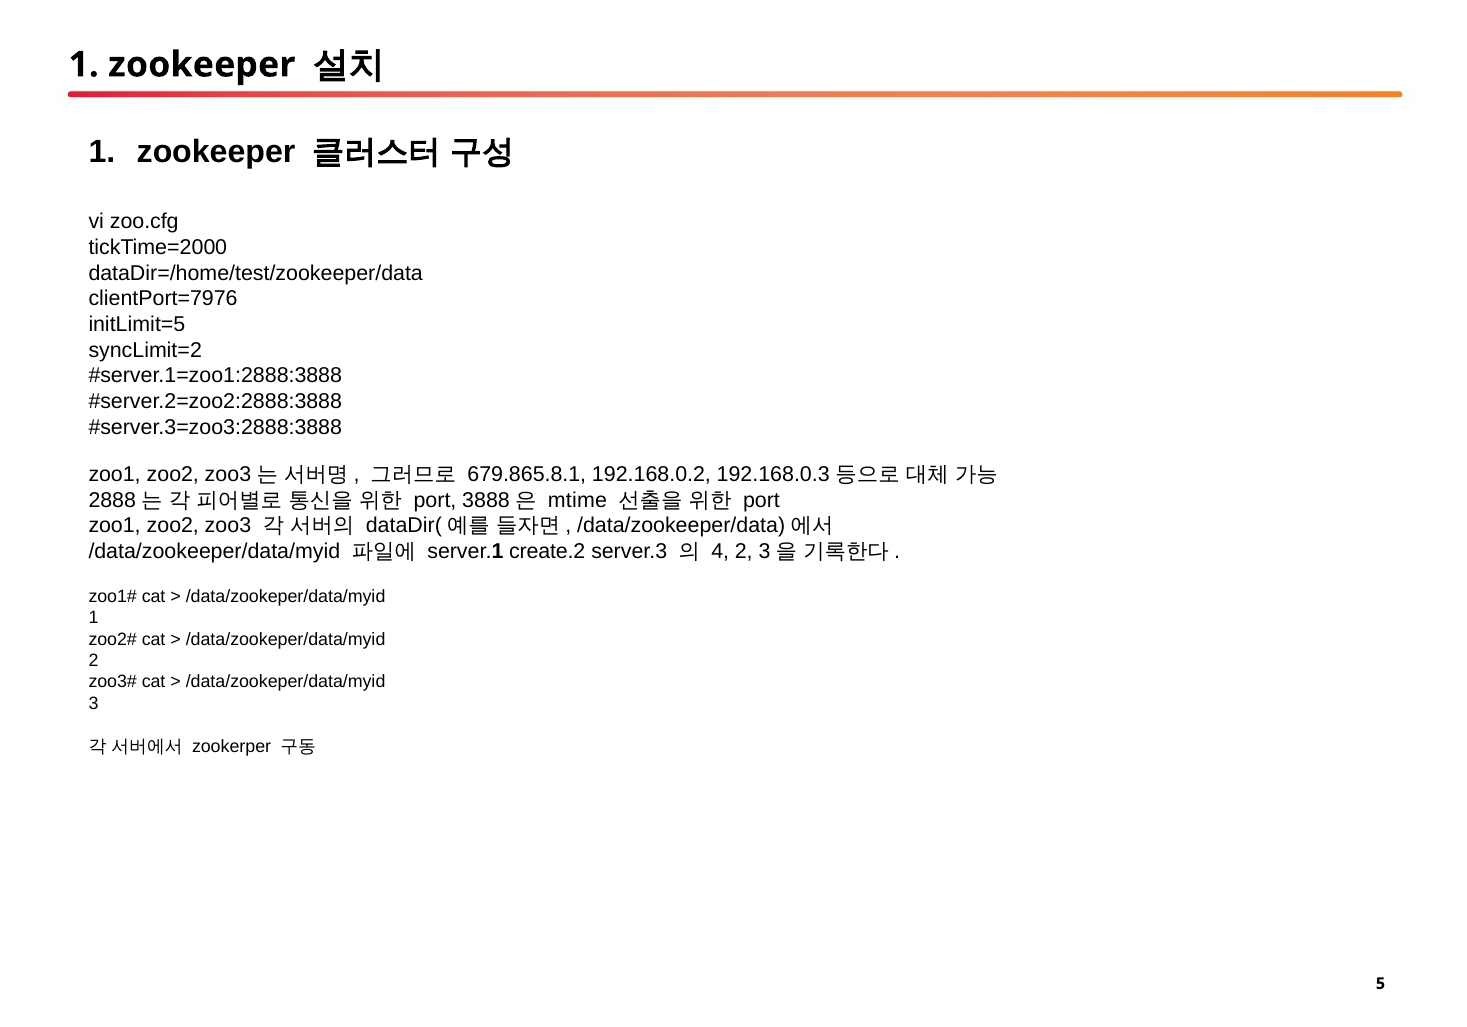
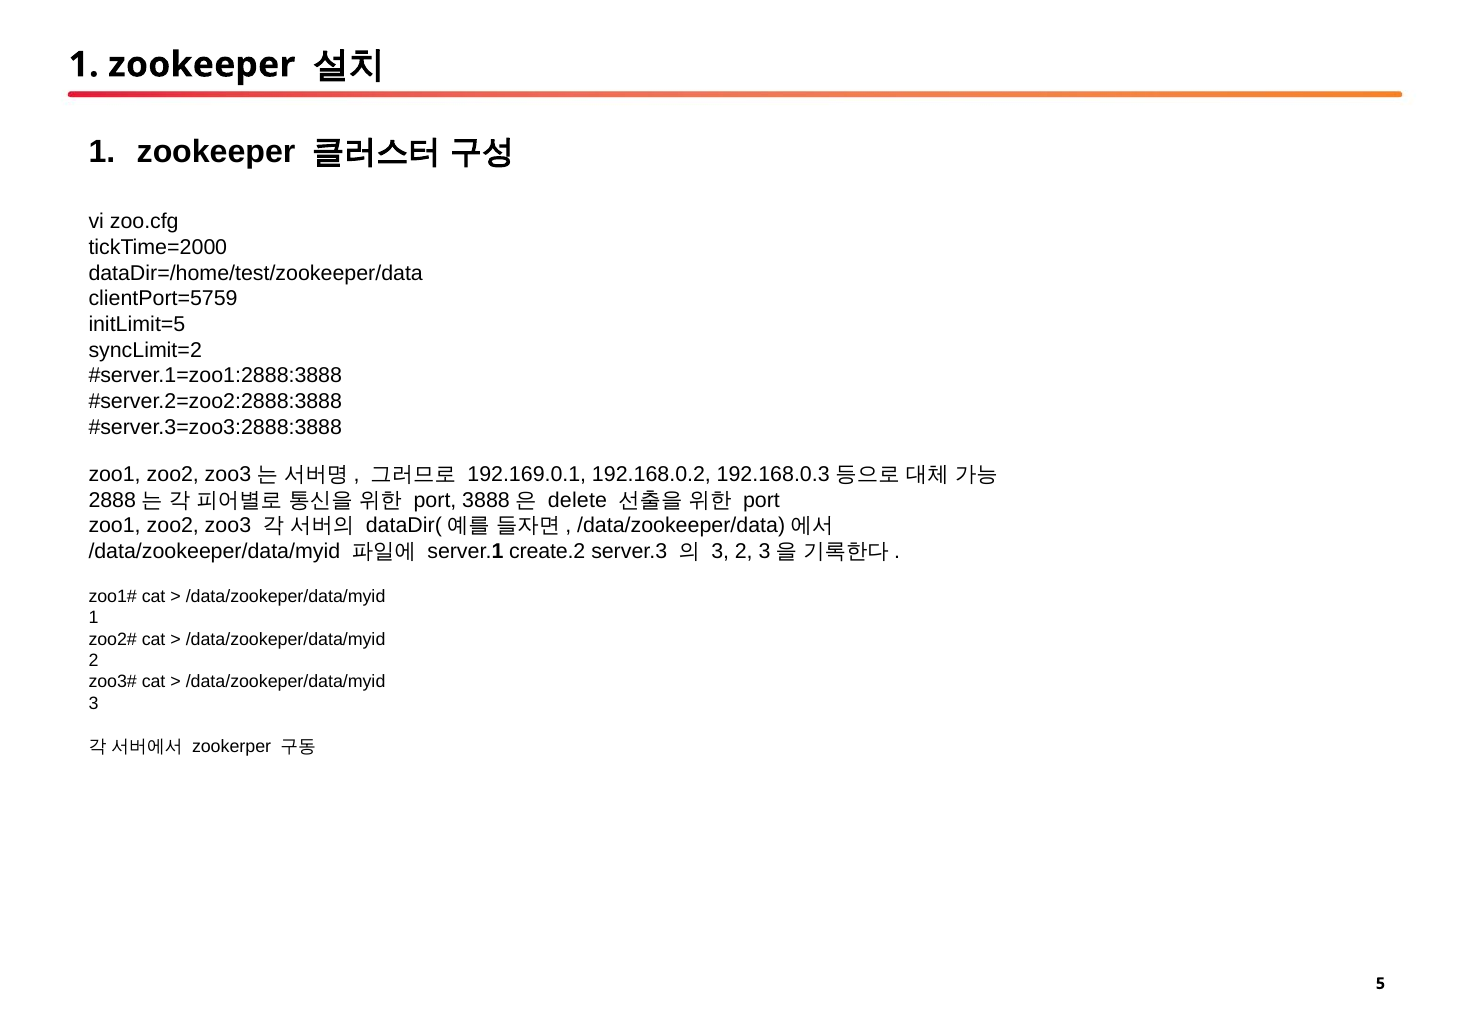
clientPort=7976: clientPort=7976 -> clientPort=5759
679.865.8.1: 679.865.8.1 -> 192.169.0.1
mtime: mtime -> delete
4 at (720, 551): 4 -> 3
